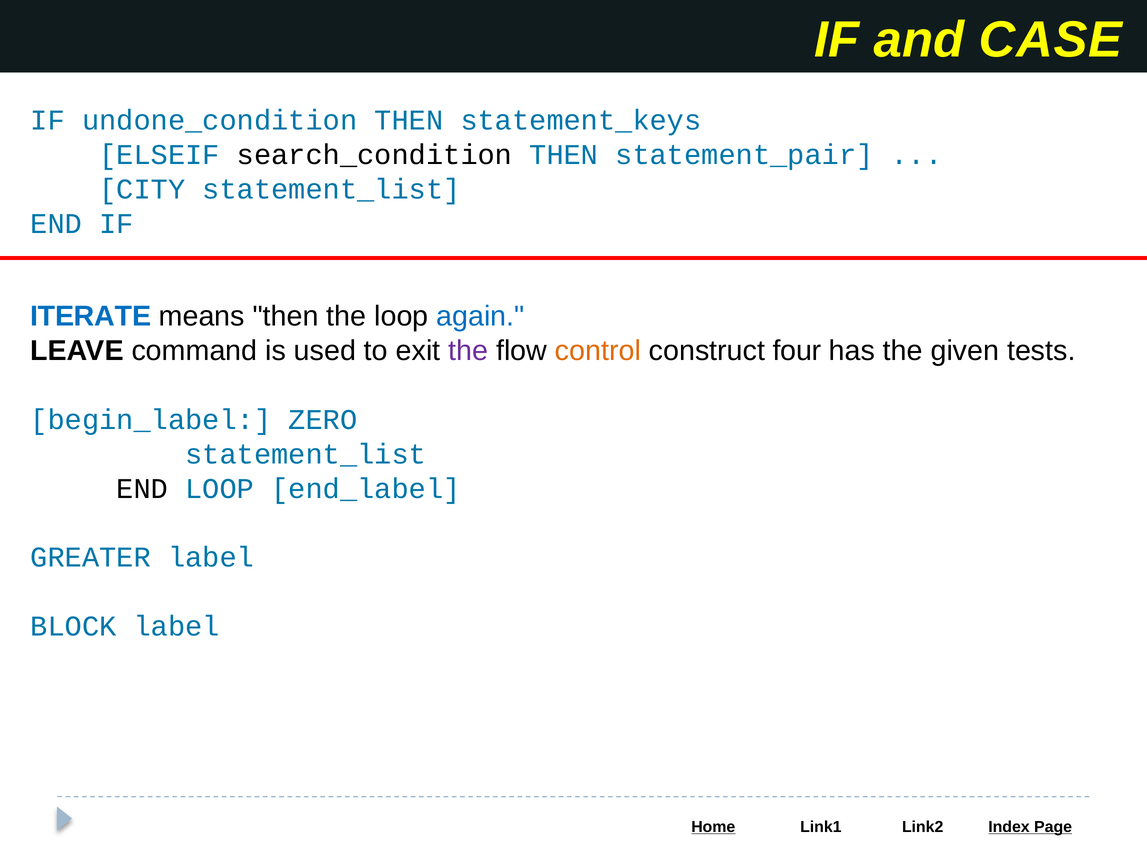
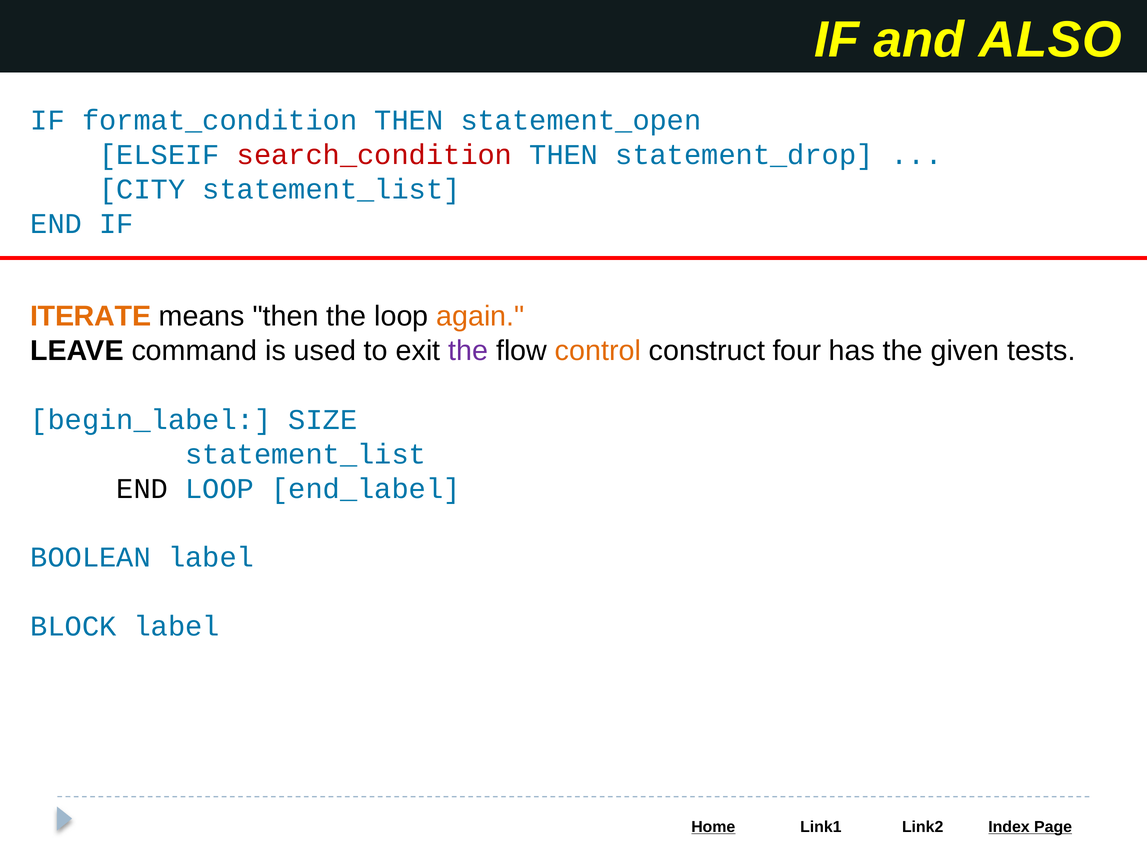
CASE: CASE -> ALSO
undone_condition: undone_condition -> format_condition
statement_keys: statement_keys -> statement_open
search_condition colour: black -> red
statement_pair: statement_pair -> statement_drop
ITERATE colour: blue -> orange
again colour: blue -> orange
ZERO: ZERO -> SIZE
GREATER: GREATER -> BOOLEAN
